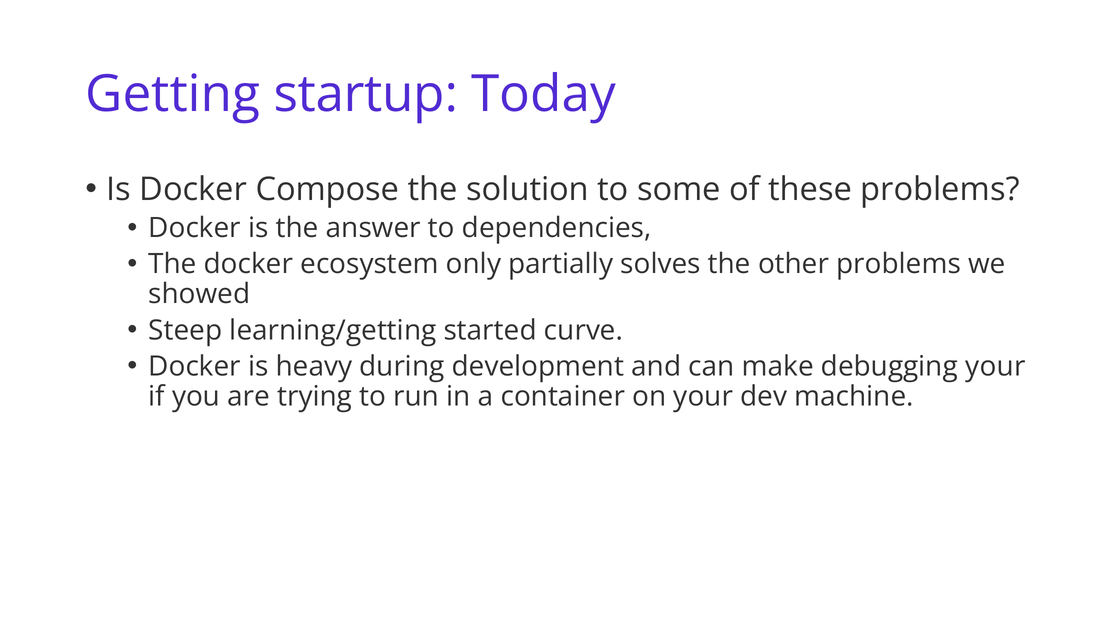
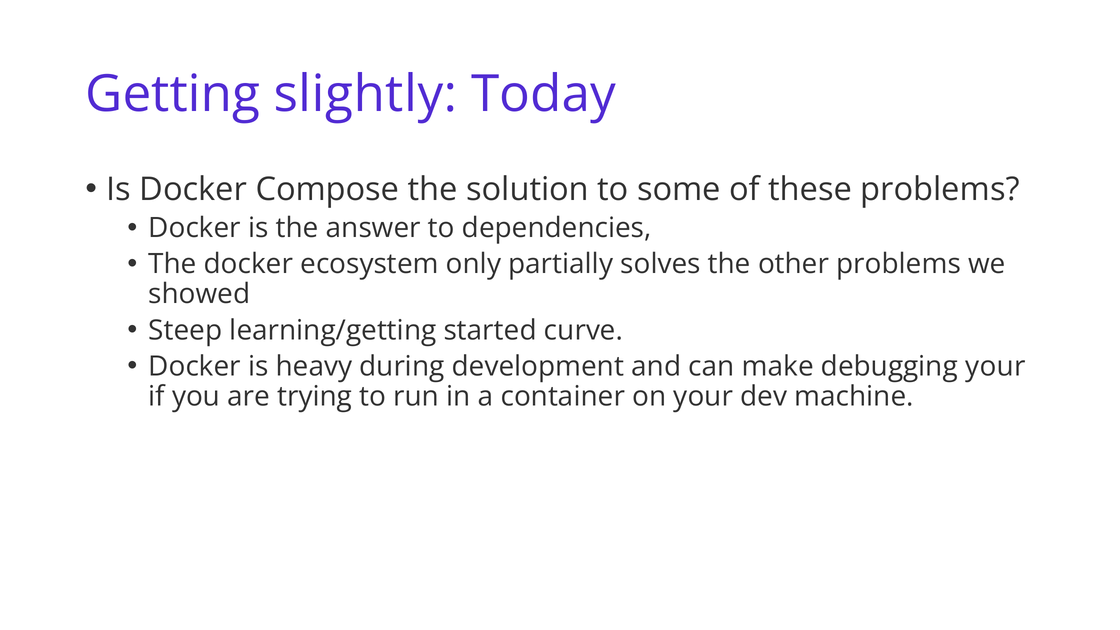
startup: startup -> slightly
